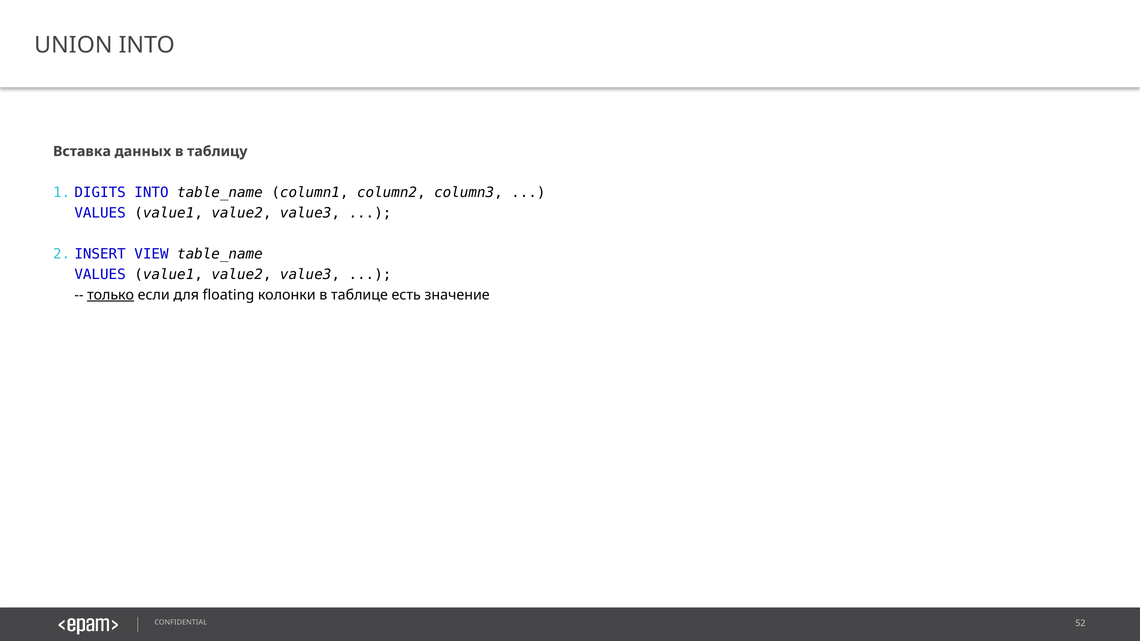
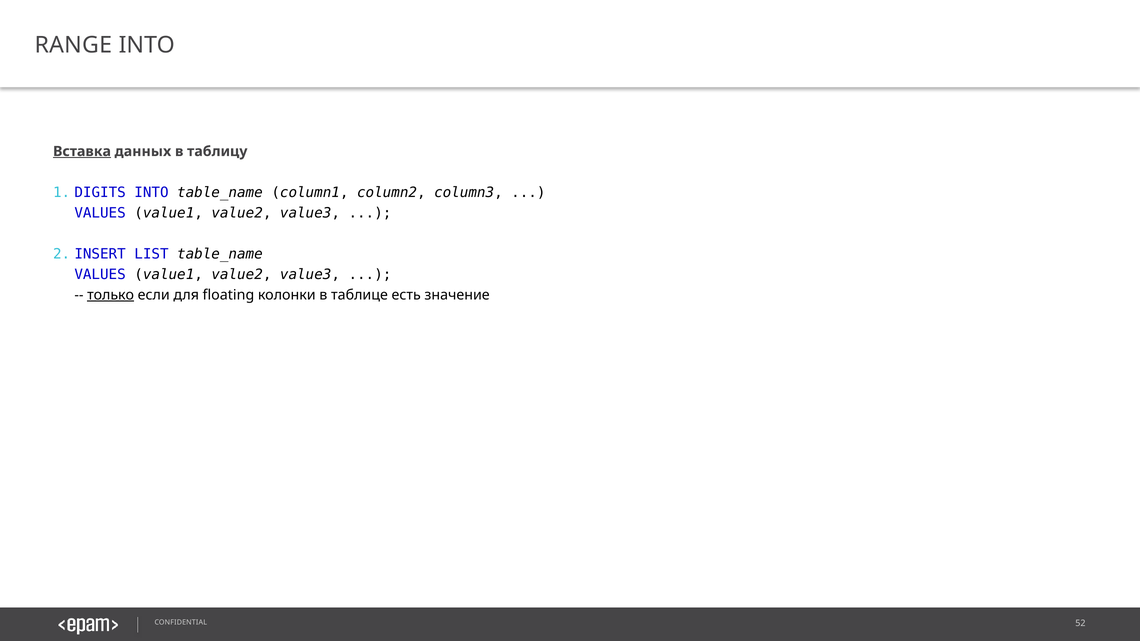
UNION: UNION -> RANGE
Вставка underline: none -> present
VIEW: VIEW -> LIST
